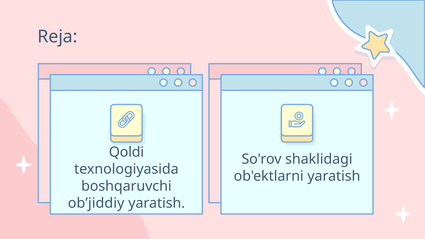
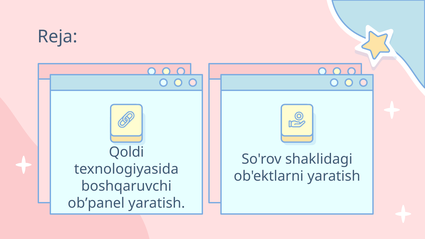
ob’jiddiy: ob’jiddiy -> ob’pаnеl
